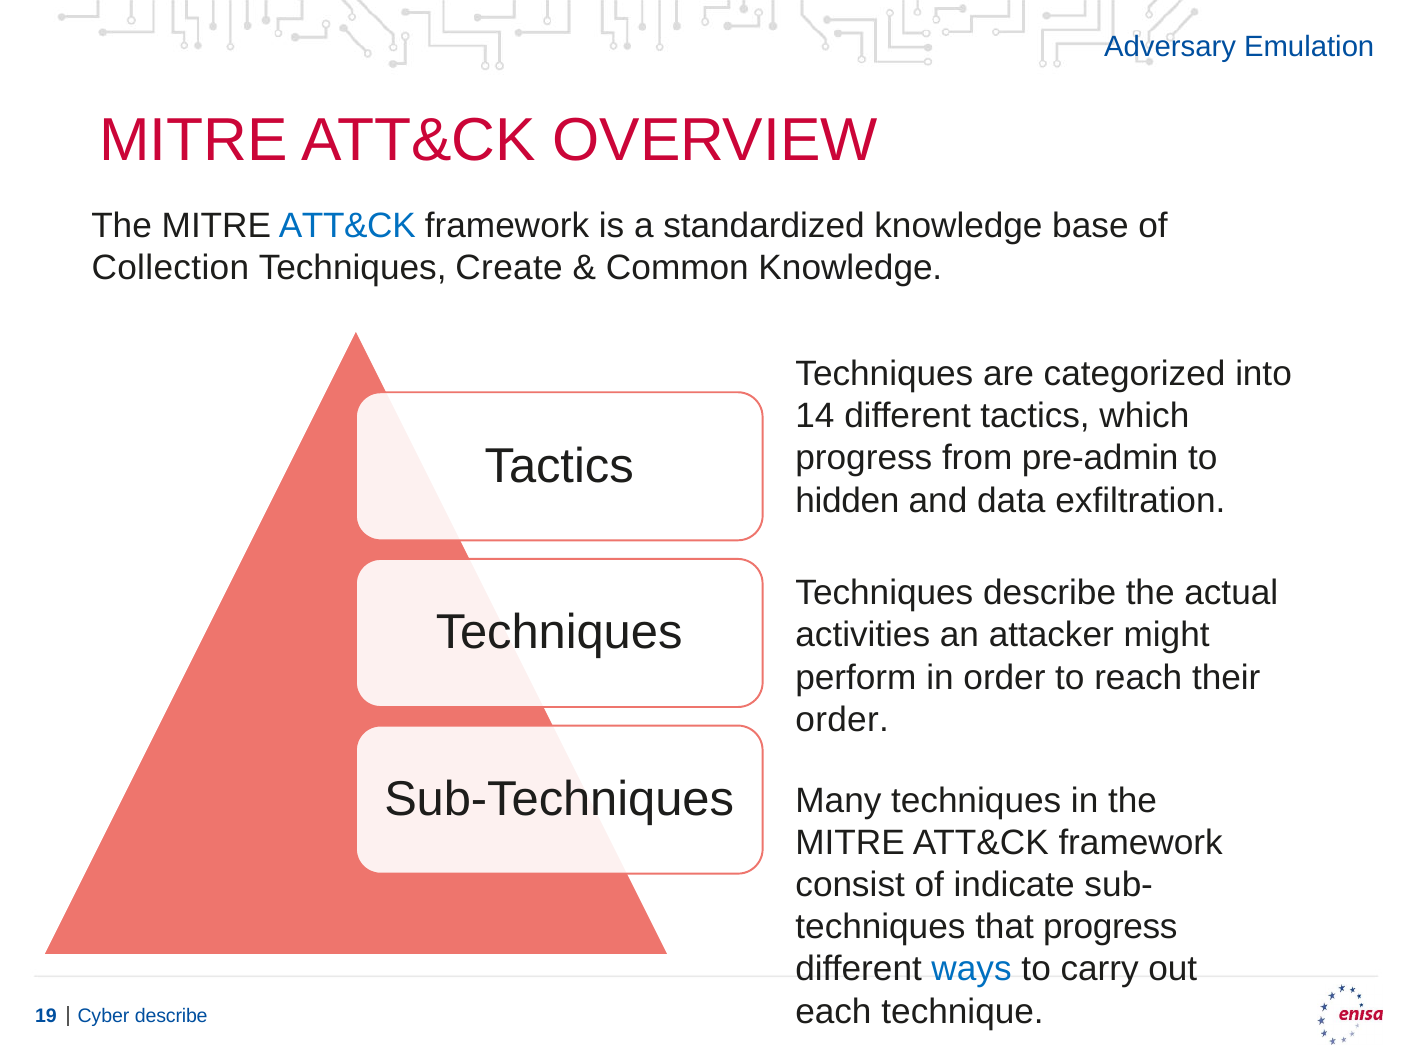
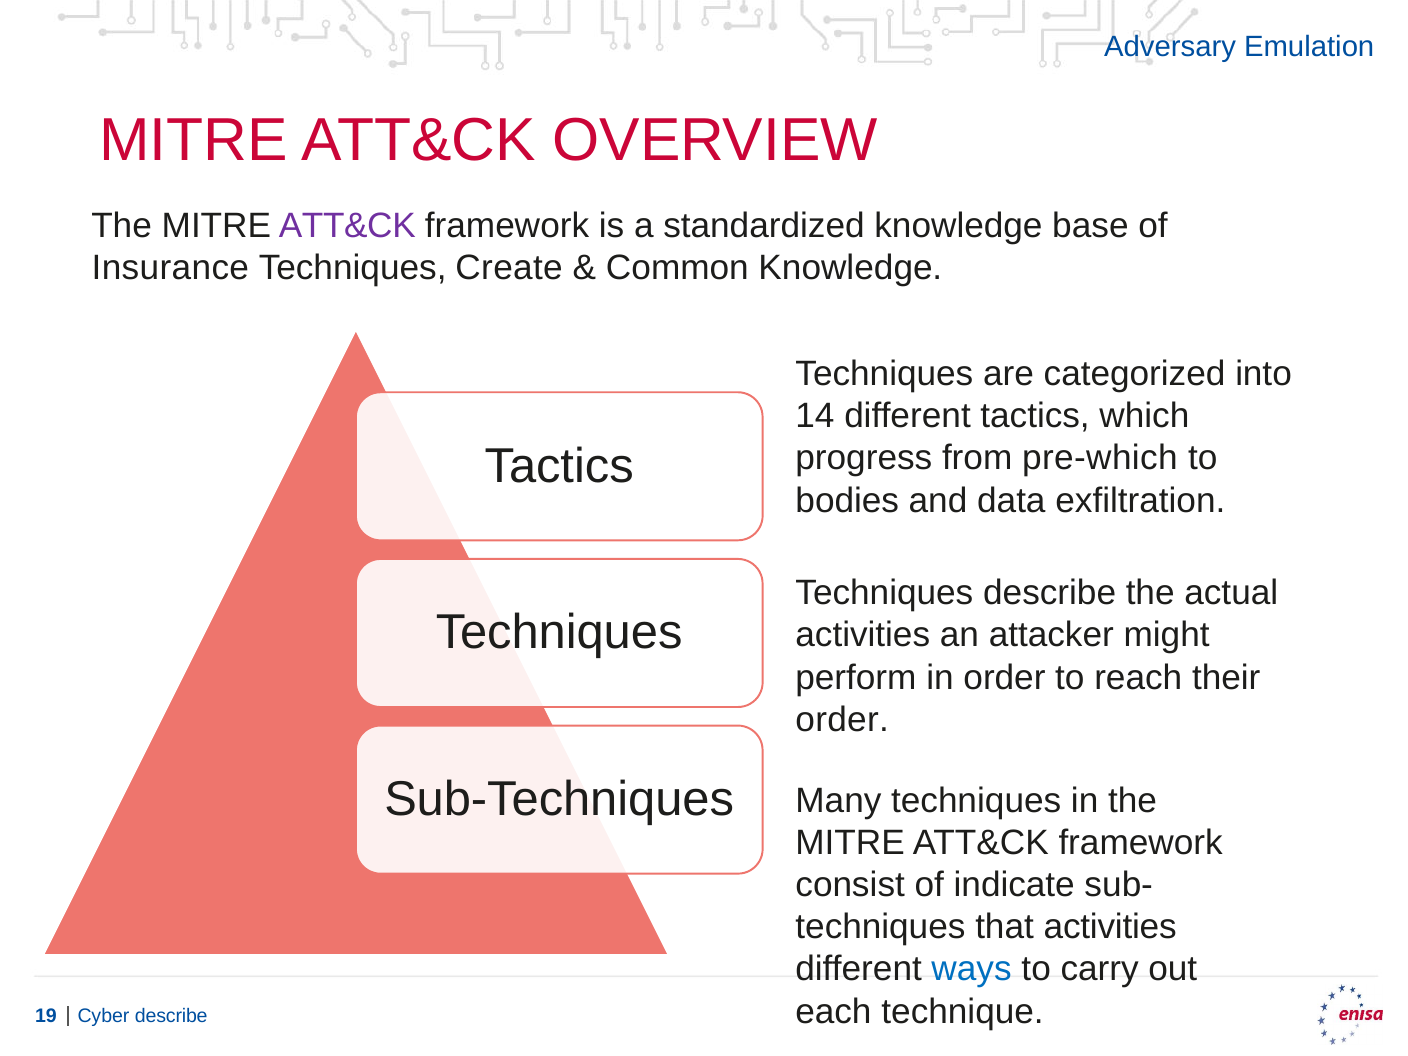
ATT&CK at (347, 226) colour: blue -> purple
Collection: Collection -> Insurance
pre-admin: pre-admin -> pre-which
hidden: hidden -> bodies
that progress: progress -> activities
